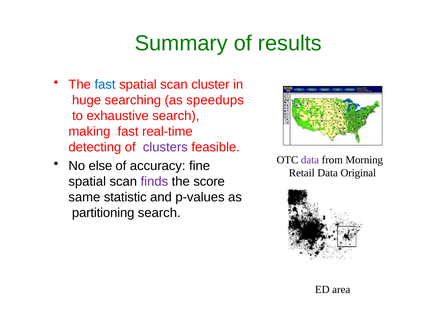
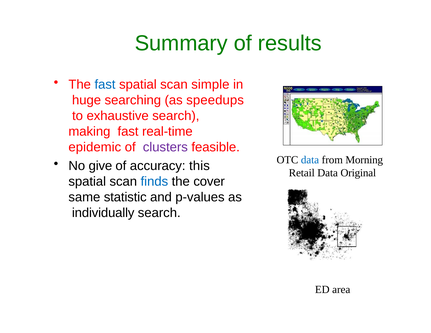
cluster: cluster -> simple
detecting: detecting -> epidemic
data at (310, 160) colour: purple -> blue
else: else -> give
fine: fine -> this
finds colour: purple -> blue
score: score -> cover
partitioning: partitioning -> individually
